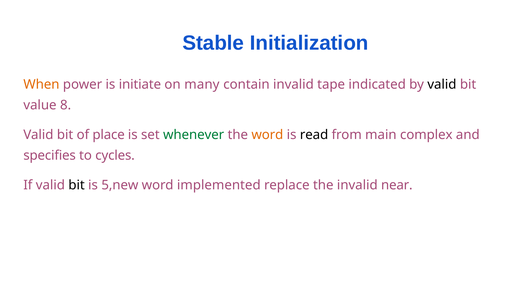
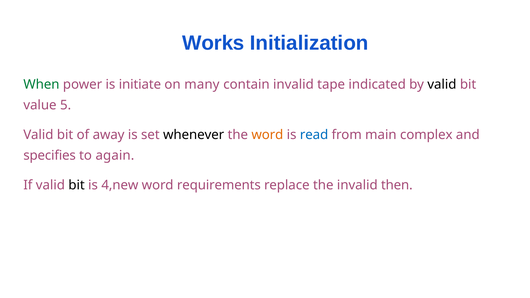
Stable: Stable -> Works
When colour: orange -> green
8: 8 -> 5
place: place -> away
whenever colour: green -> black
read colour: black -> blue
cycles: cycles -> again
5,new: 5,new -> 4,new
implemented: implemented -> requirements
near: near -> then
